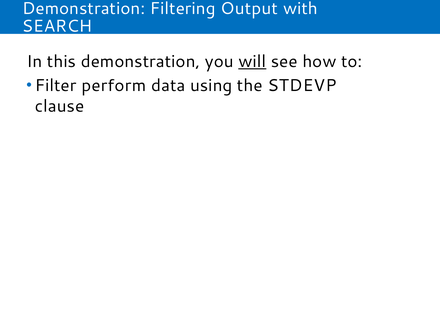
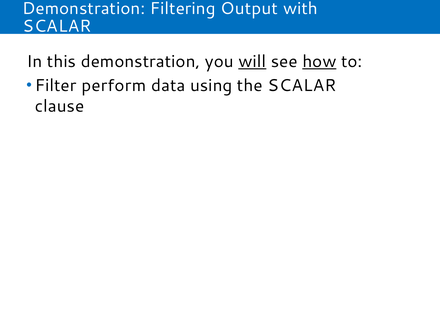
SEARCH at (57, 26): SEARCH -> SCALAR
how underline: none -> present
the STDEVP: STDEVP -> SCALAR
